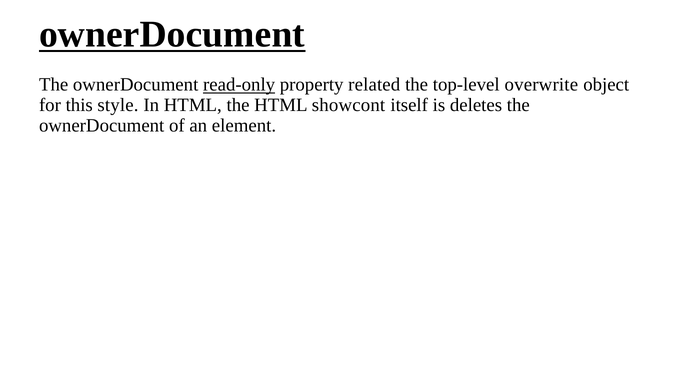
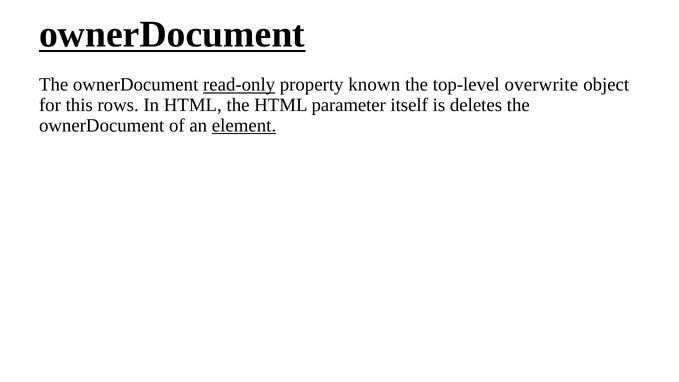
related: related -> known
style: style -> rows
showcont: showcont -> parameter
element underline: none -> present
